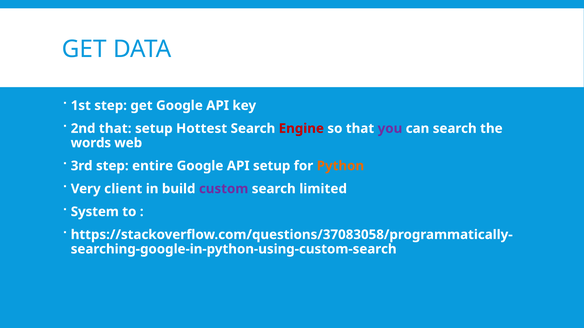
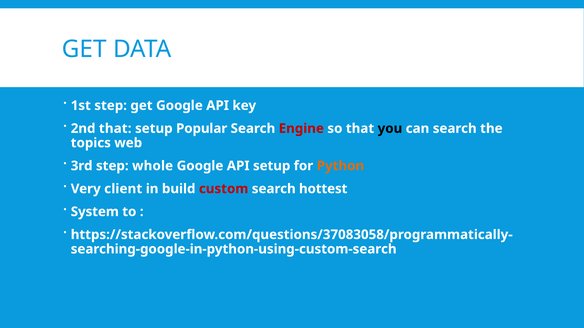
Hottest: Hottest -> Popular
you colour: purple -> black
words: words -> topics
entire: entire -> whole
custom colour: purple -> red
limited: limited -> hottest
